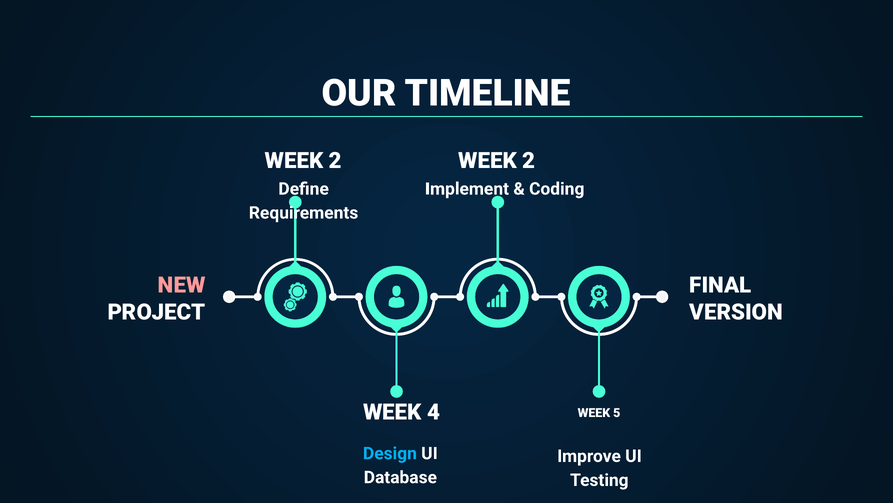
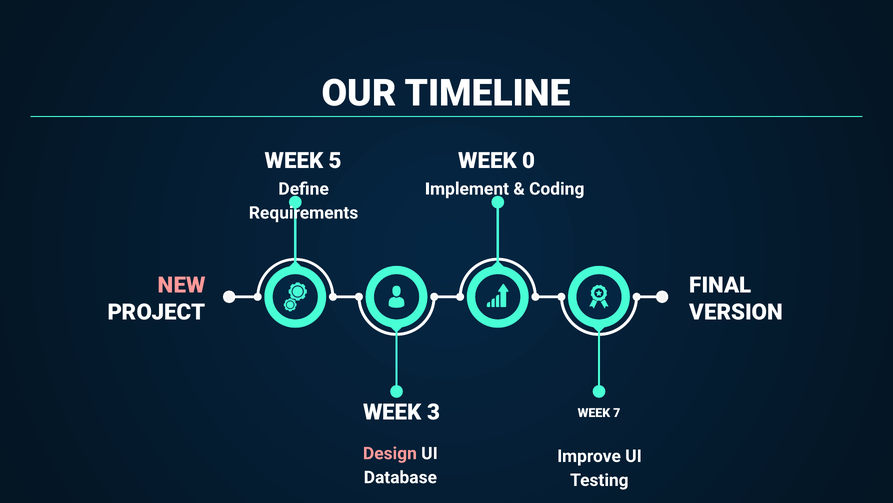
2 at (335, 160): 2 -> 5
2 at (529, 160): 2 -> 0
4: 4 -> 3
5: 5 -> 7
Design colour: light blue -> pink
